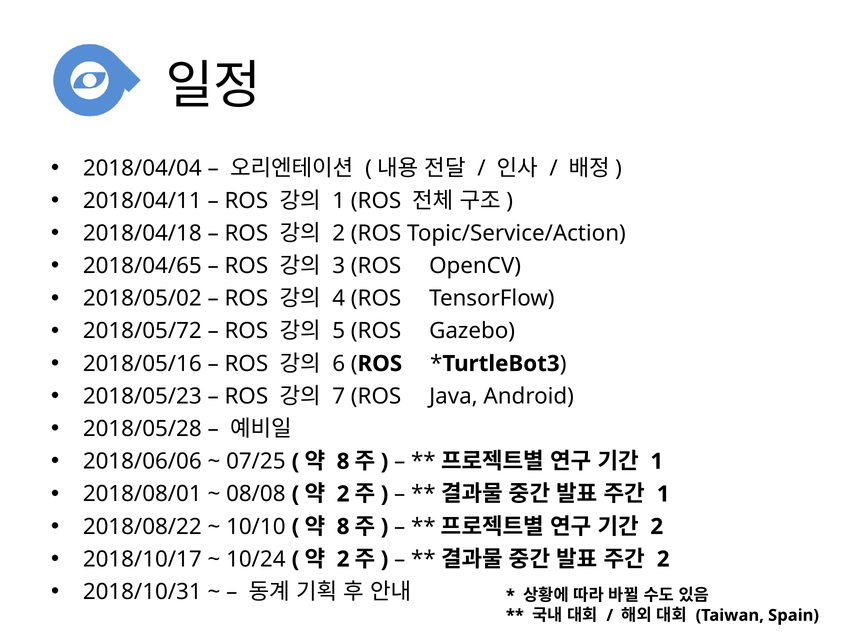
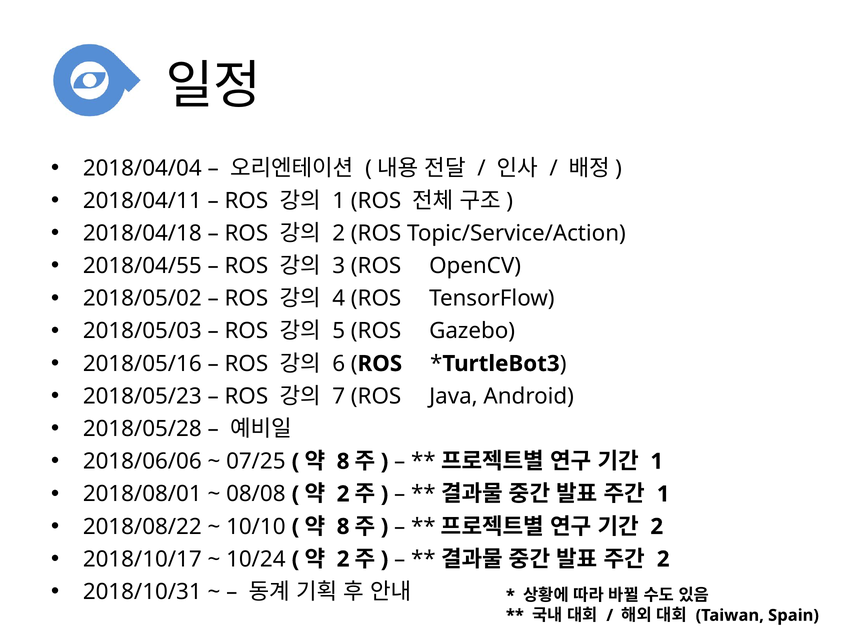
2018/04/65: 2018/04/65 -> 2018/04/55
2018/05/72: 2018/05/72 -> 2018/05/03
